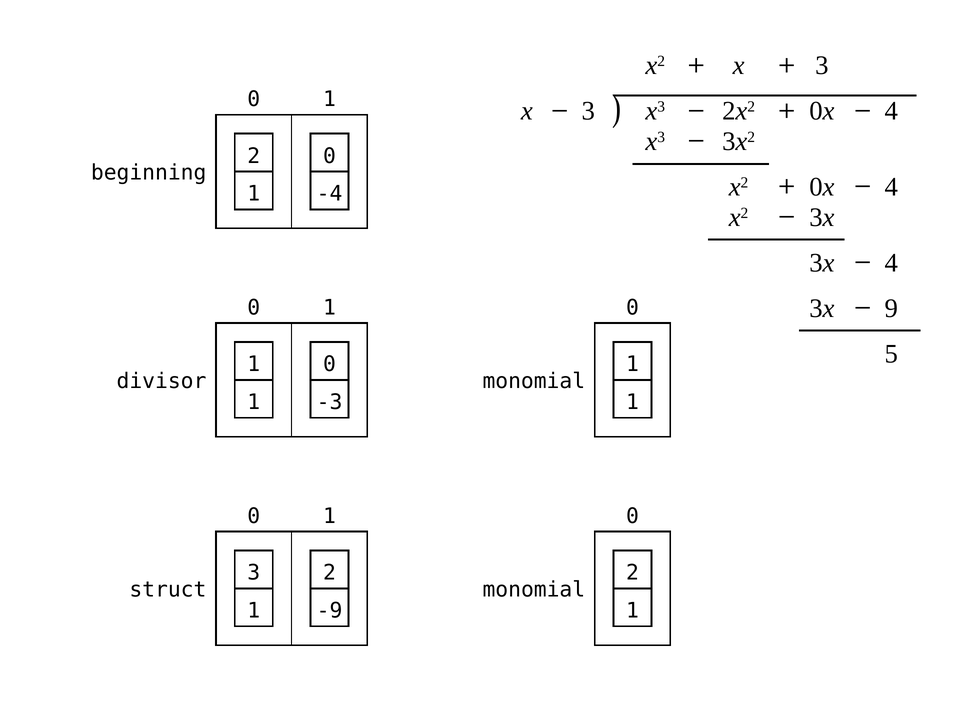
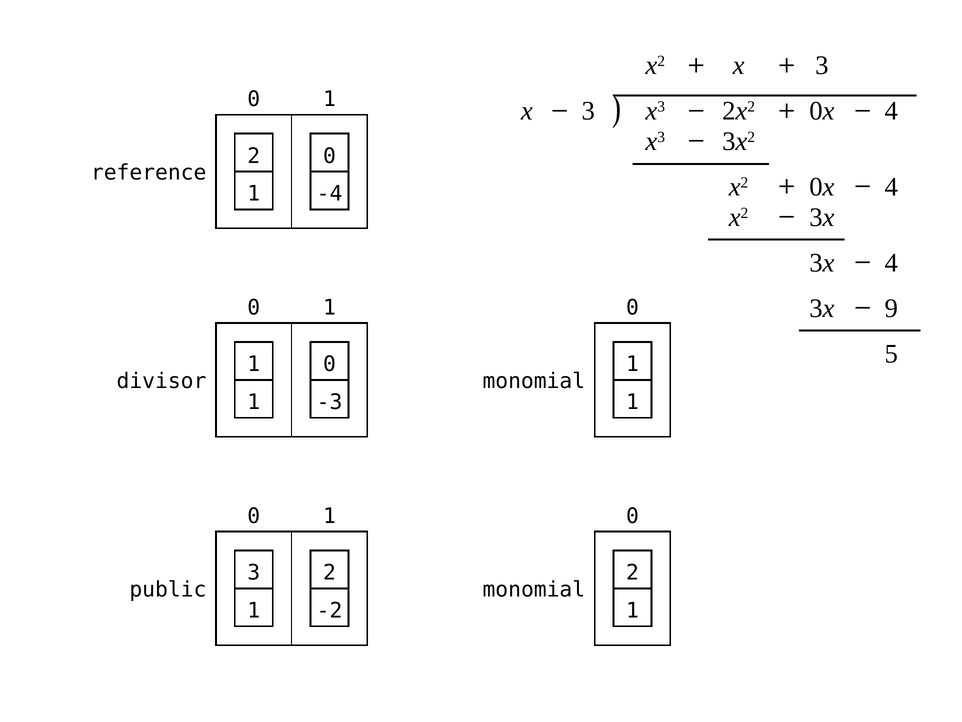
beginning: beginning -> reference
struct: struct -> public
-9: -9 -> -2
